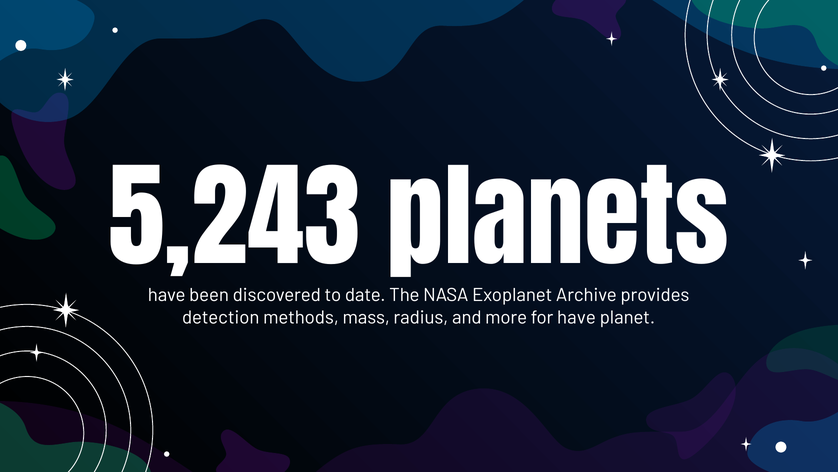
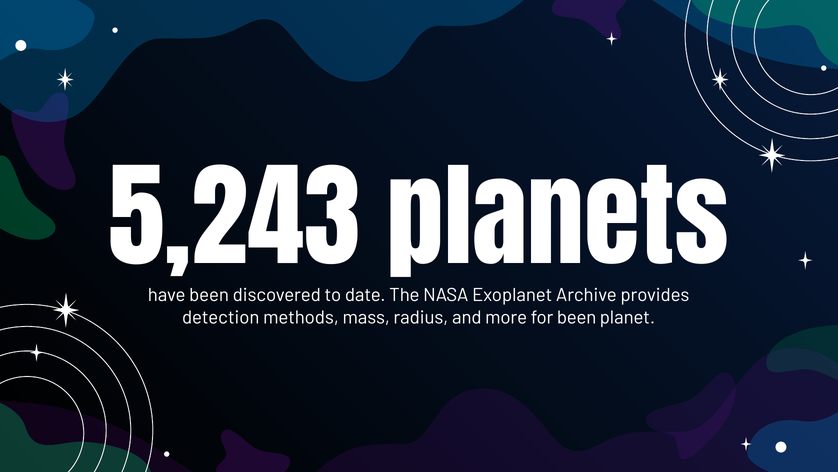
for have: have -> been
